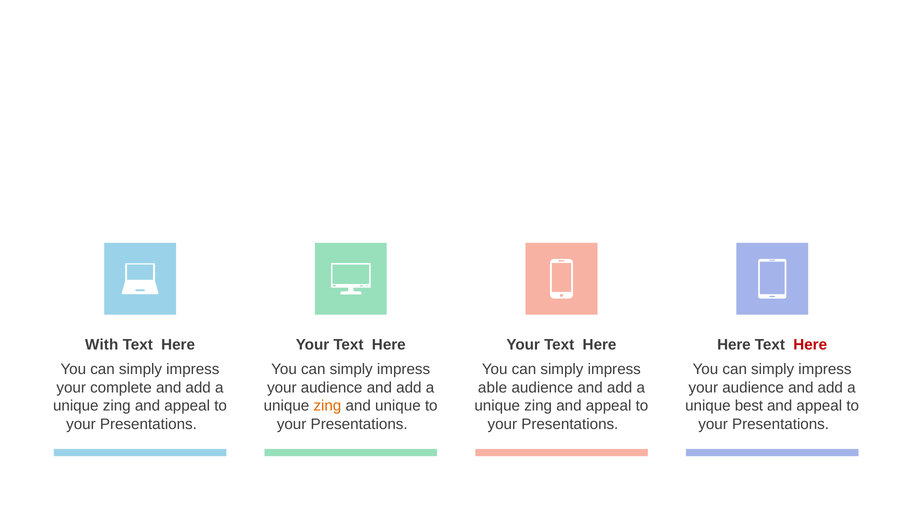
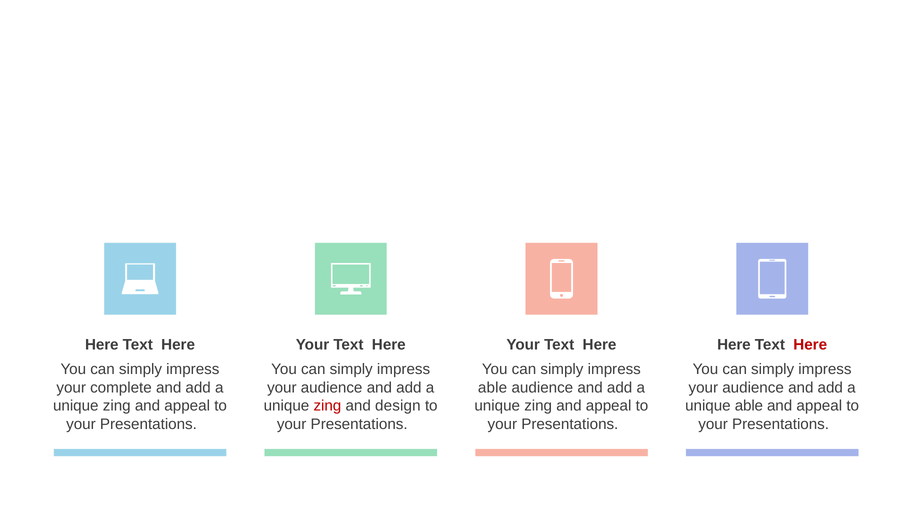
With at (102, 345): With -> Here
zing at (327, 406) colour: orange -> red
and unique: unique -> design
unique best: best -> able
